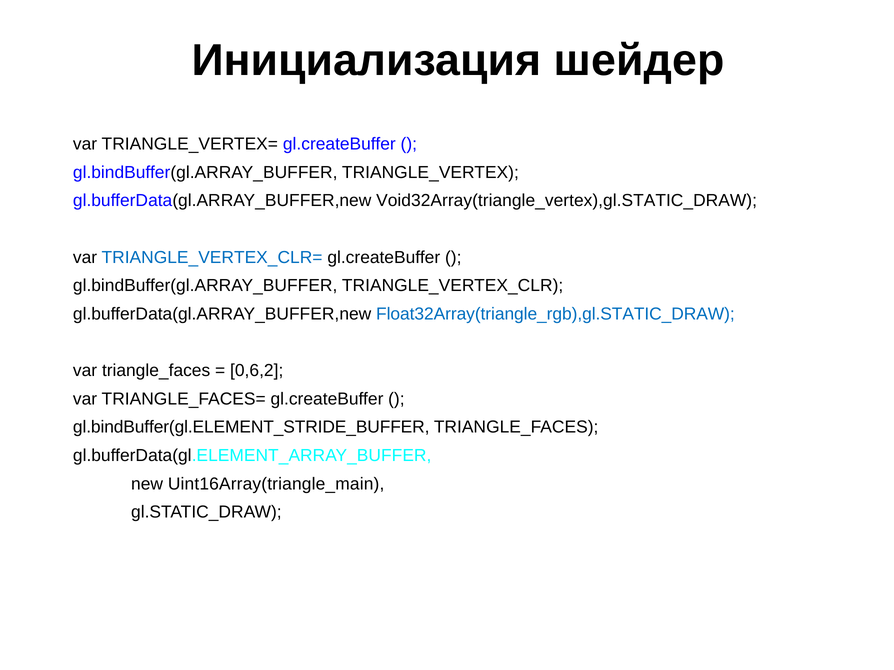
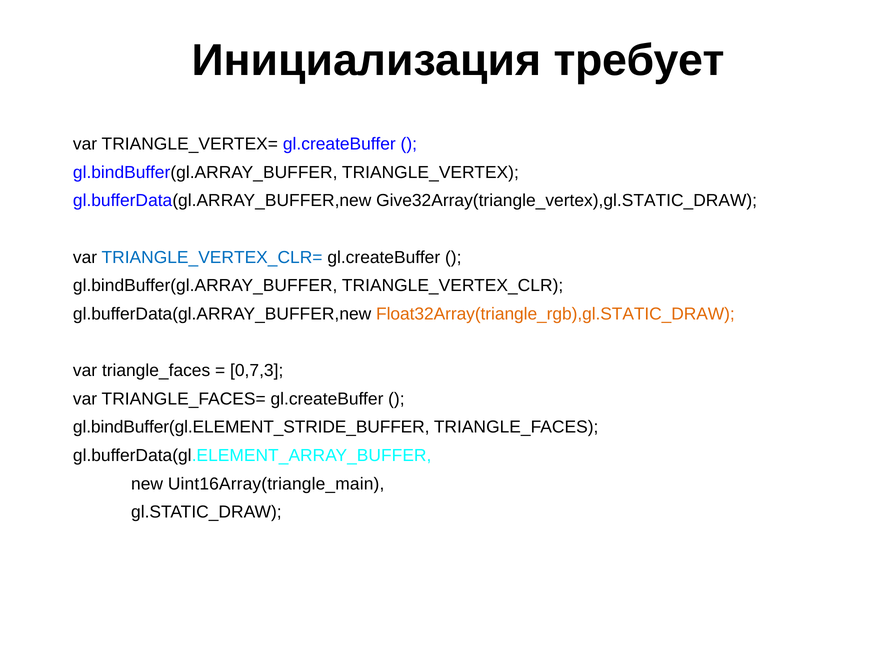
шейдер: шейдер -> требует
Void32Array(triangle_vertex),gl.STATIC_DRAW: Void32Array(triangle_vertex),gl.STATIC_DRAW -> Give32Array(triangle_vertex),gl.STATIC_DRAW
Float32Array(triangle_rgb),gl.STATIC_DRAW colour: blue -> orange
0,6,2: 0,6,2 -> 0,7,3
